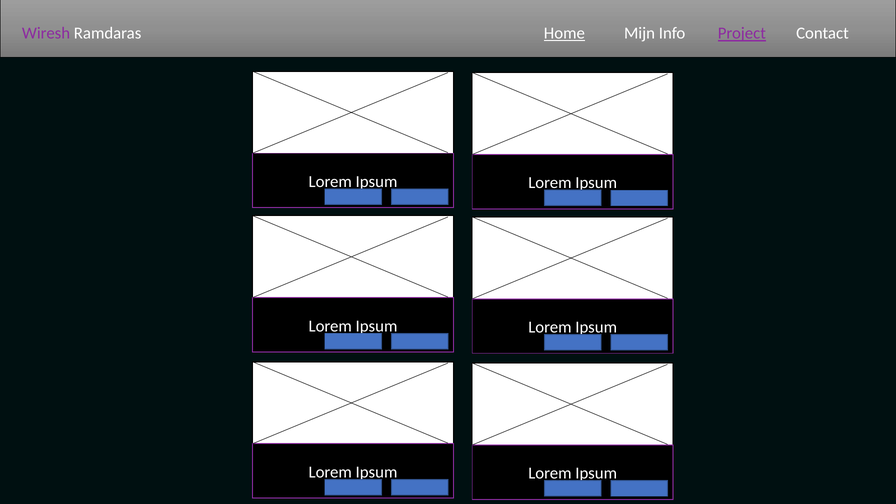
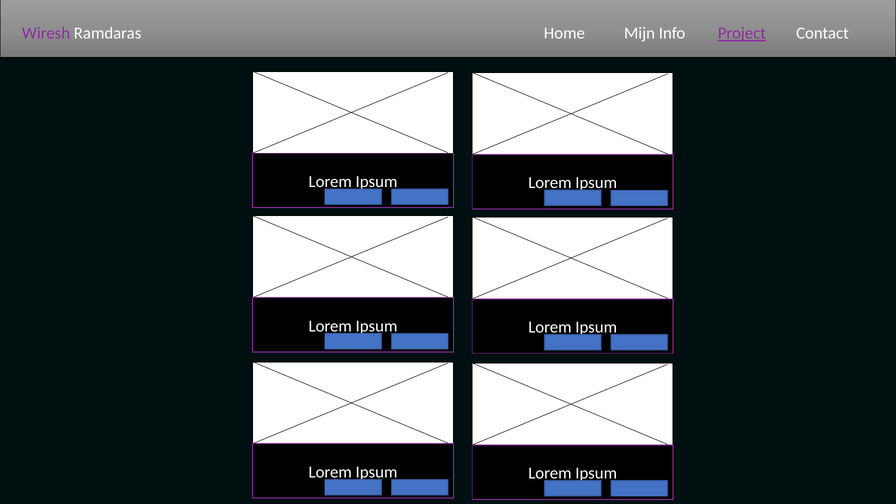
Home underline: present -> none
